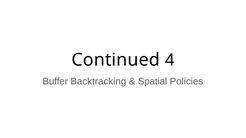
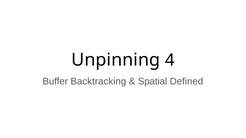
Continued: Continued -> Unpinning
Policies: Policies -> Defined
